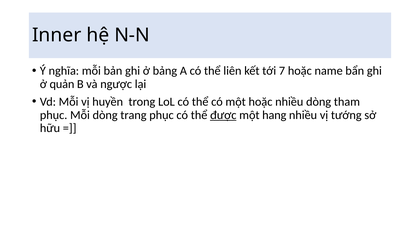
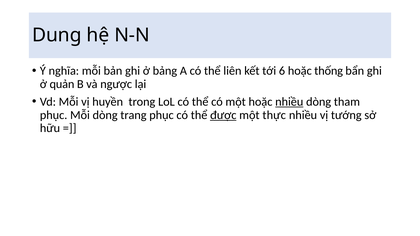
Inner: Inner -> Dung
7: 7 -> 6
name: name -> thống
nhiều at (289, 102) underline: none -> present
hang: hang -> thực
